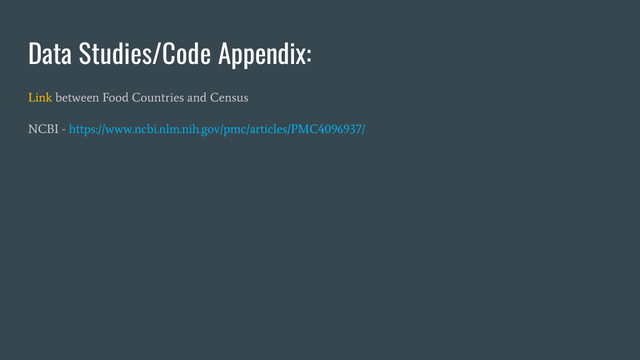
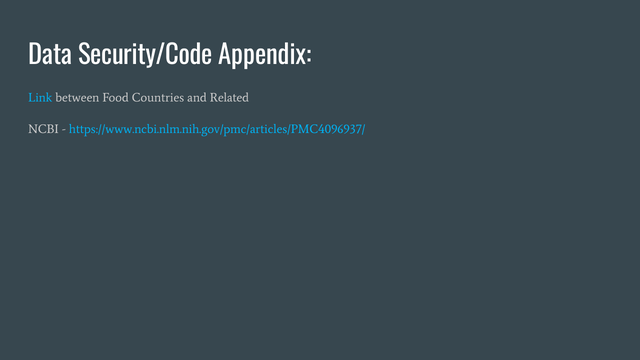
Studies/Code: Studies/Code -> Security/Code
Link colour: yellow -> light blue
Census: Census -> Related
